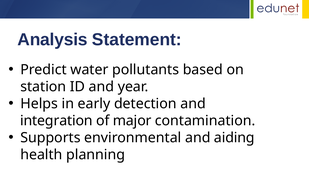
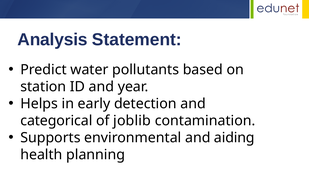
integration: integration -> categorical
major: major -> joblib
